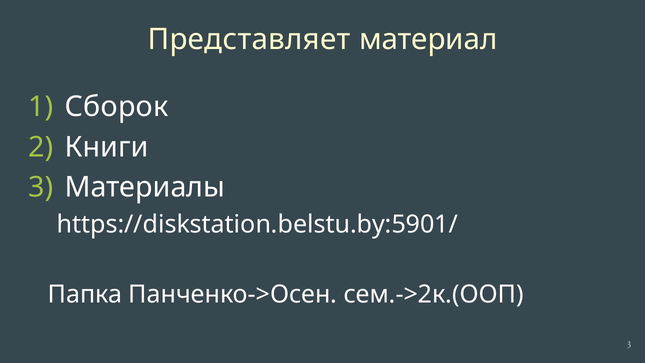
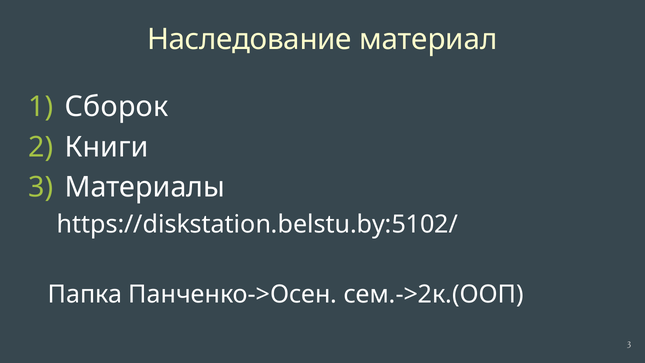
Представляет: Представляет -> Наследование
https://diskstation.belstu.by:5901/: https://diskstation.belstu.by:5901/ -> https://diskstation.belstu.by:5102/
